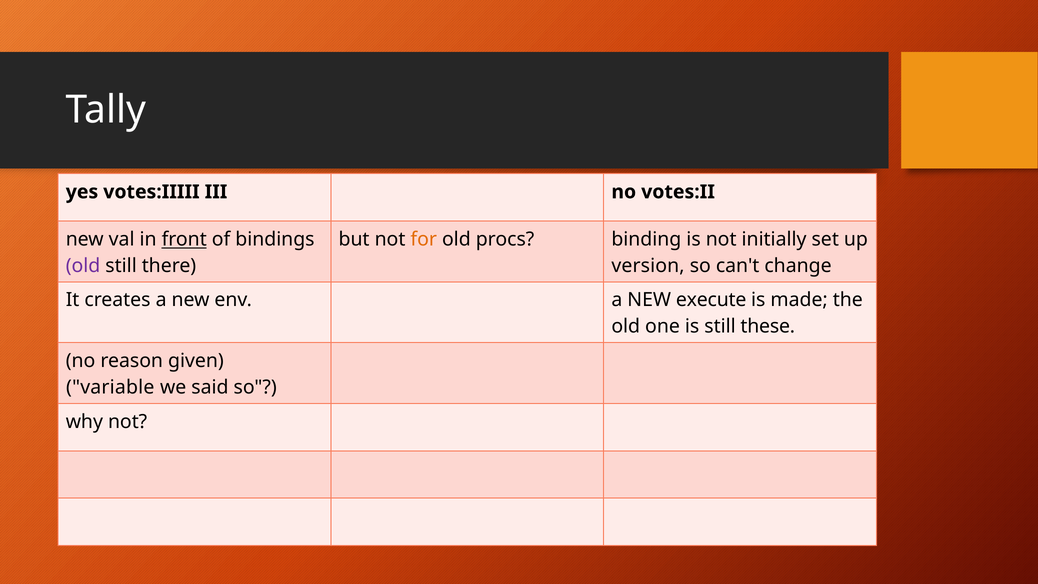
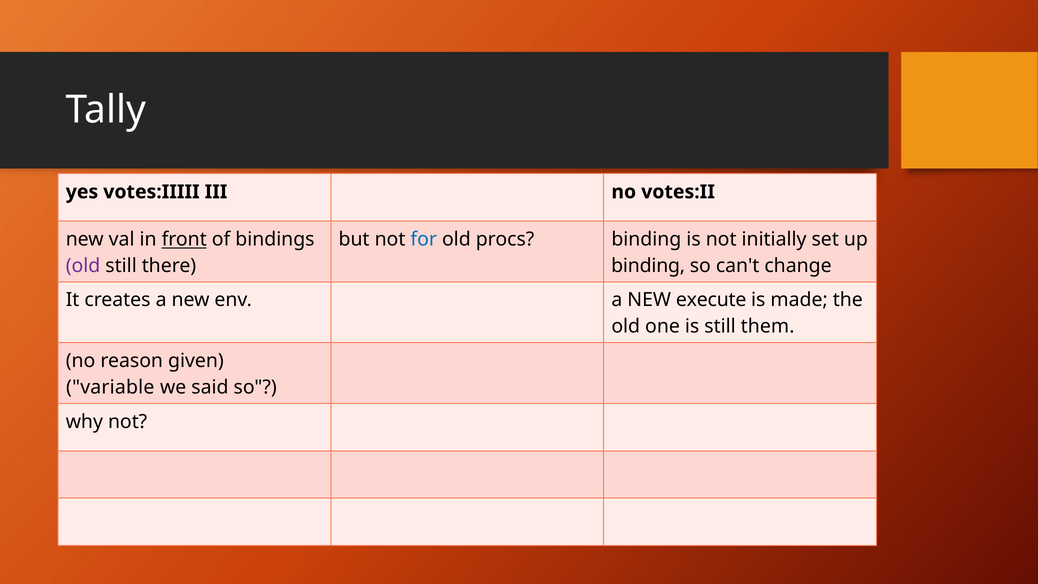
for colour: orange -> blue
version at (648, 266): version -> binding
these: these -> them
